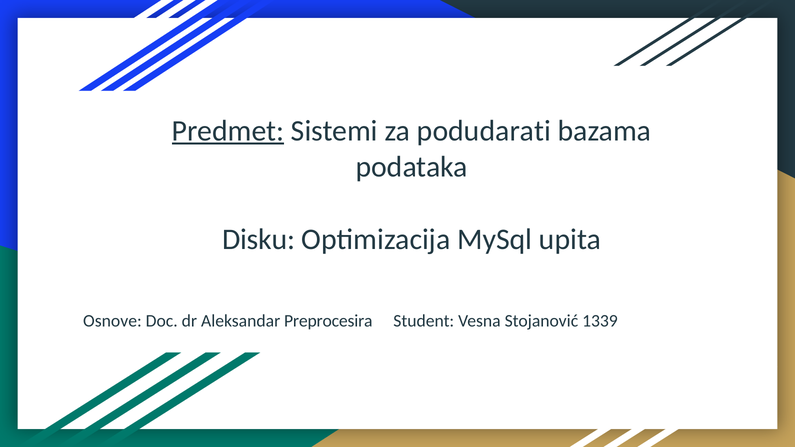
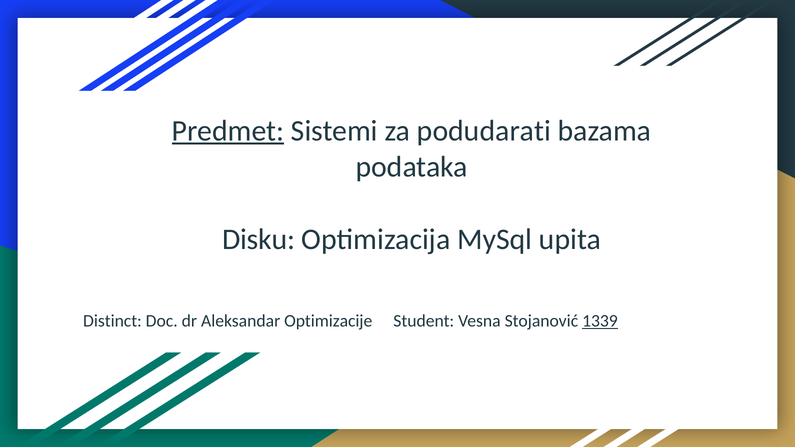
Osnove: Osnove -> Distinct
Preprocesira: Preprocesira -> Optimizacije
1339 underline: none -> present
